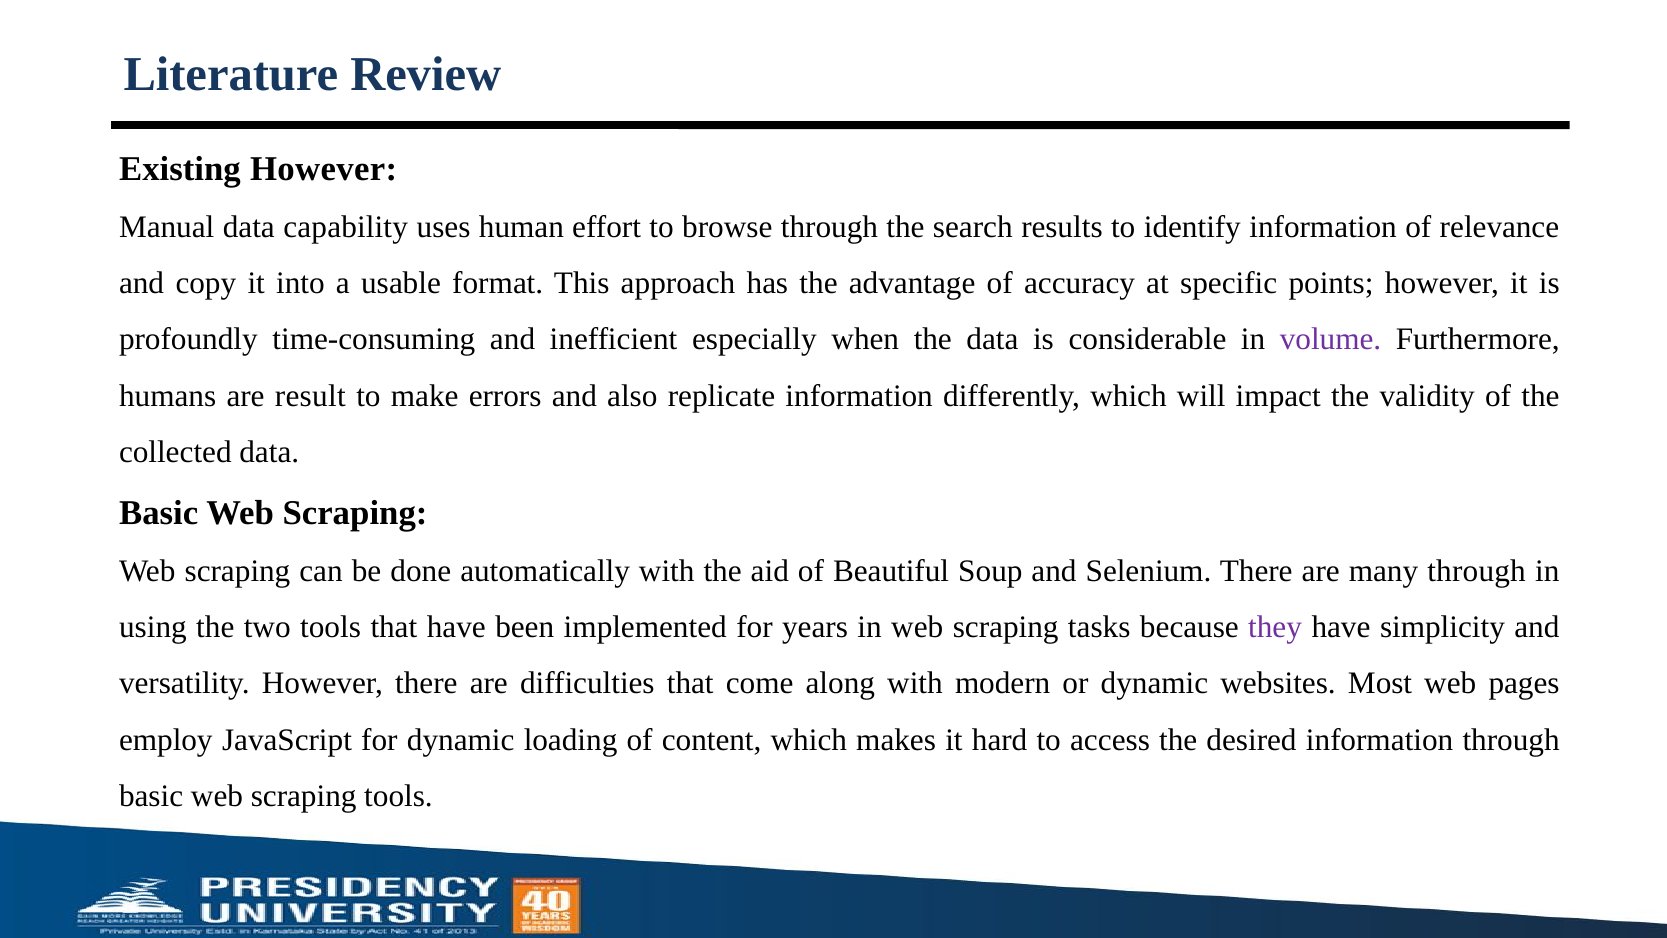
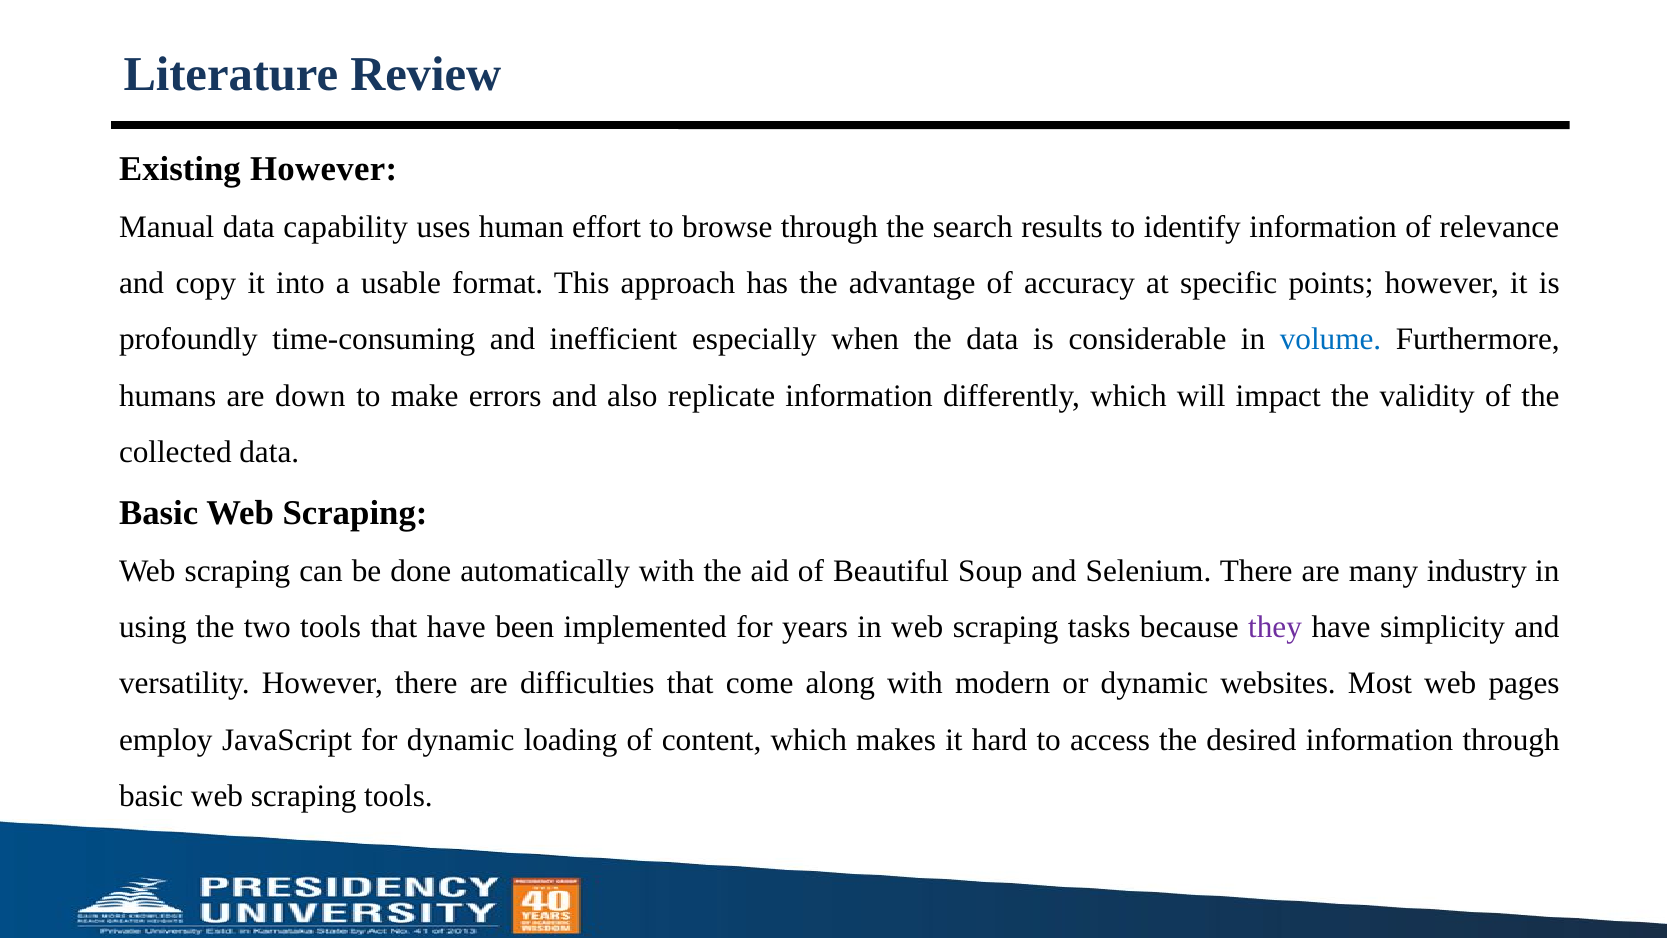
volume colour: purple -> blue
result: result -> down
many through: through -> industry
